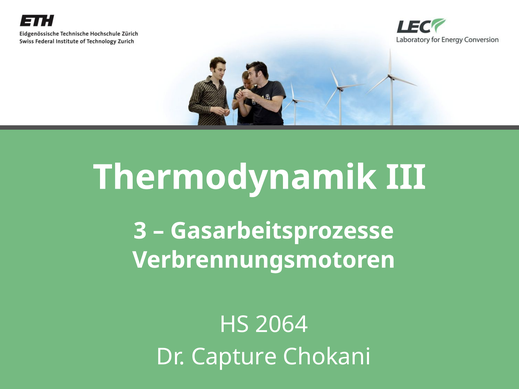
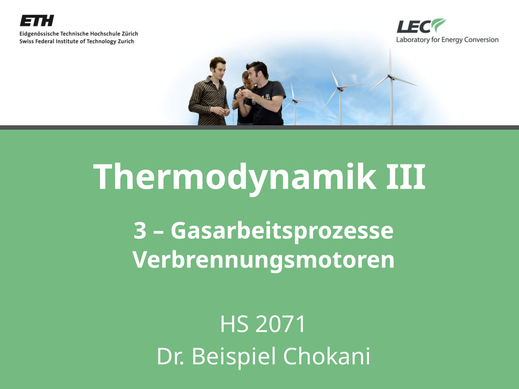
2064: 2064 -> 2071
Capture: Capture -> Beispiel
